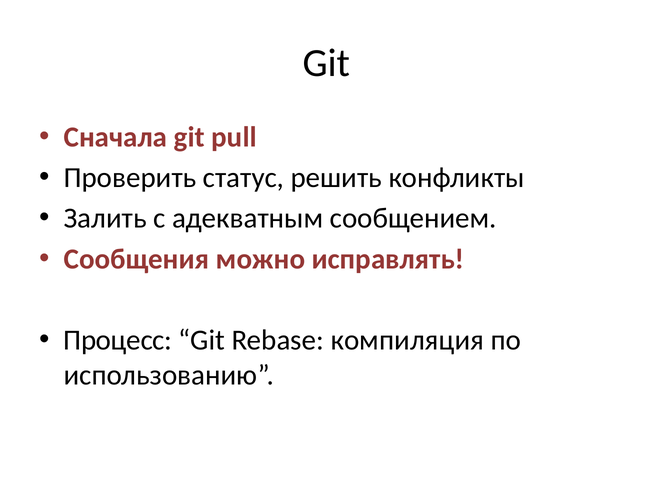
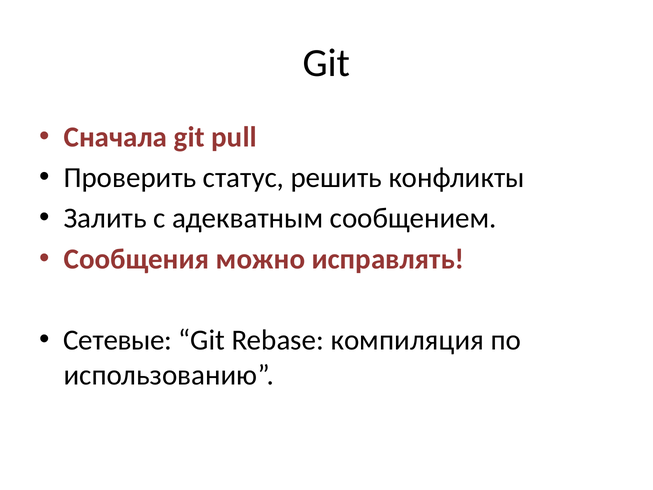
Процесс: Процесс -> Сетевые
